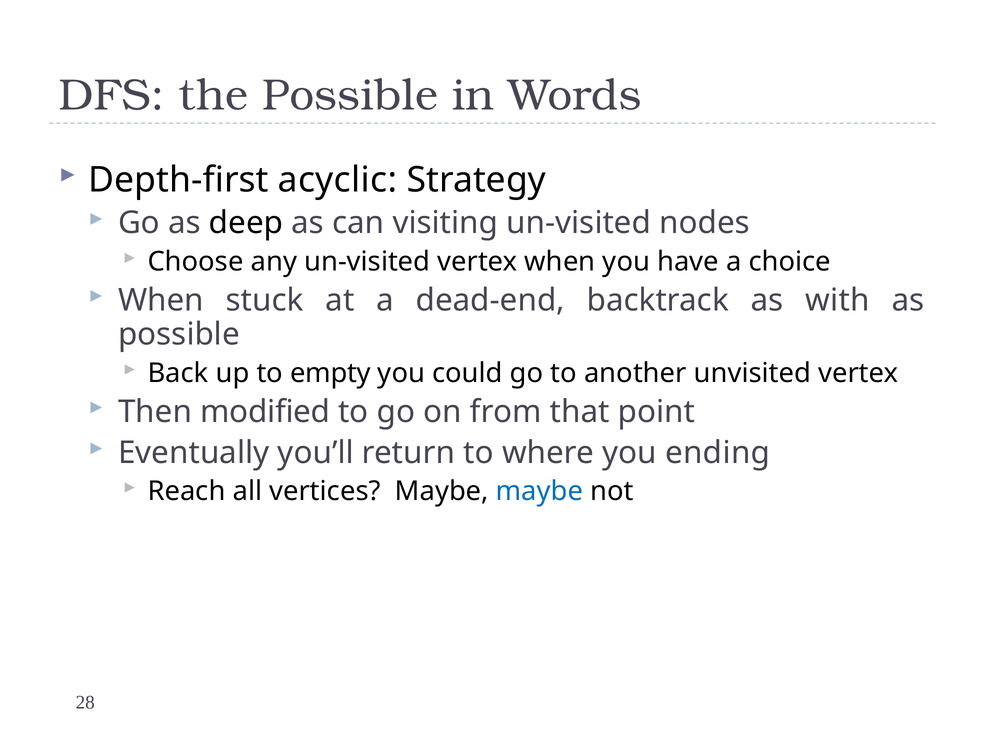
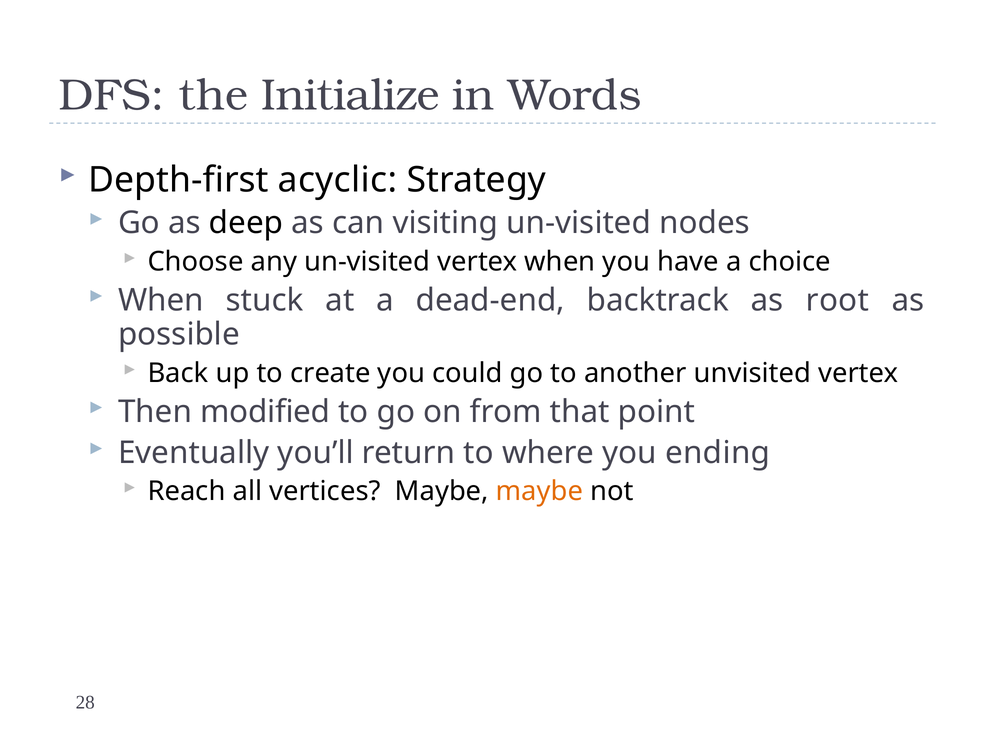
the Possible: Possible -> Initialize
with: with -> root
empty: empty -> create
maybe at (539, 491) colour: blue -> orange
